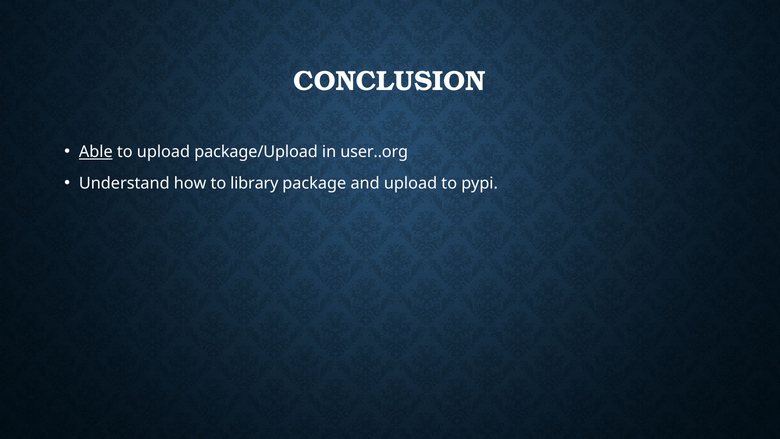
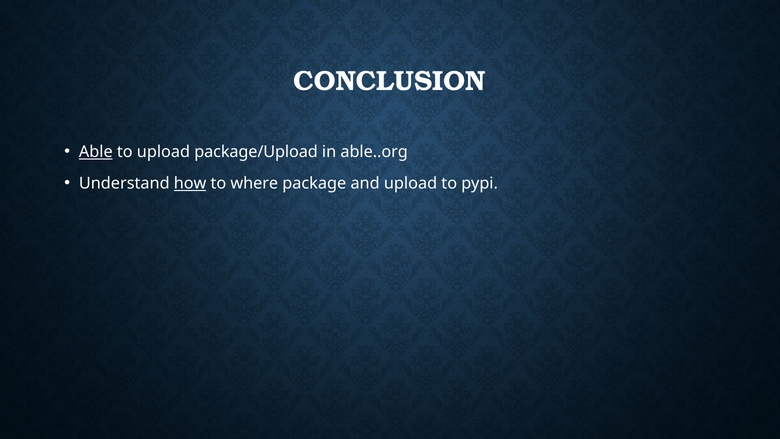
user..org: user..org -> able..org
how underline: none -> present
library: library -> where
